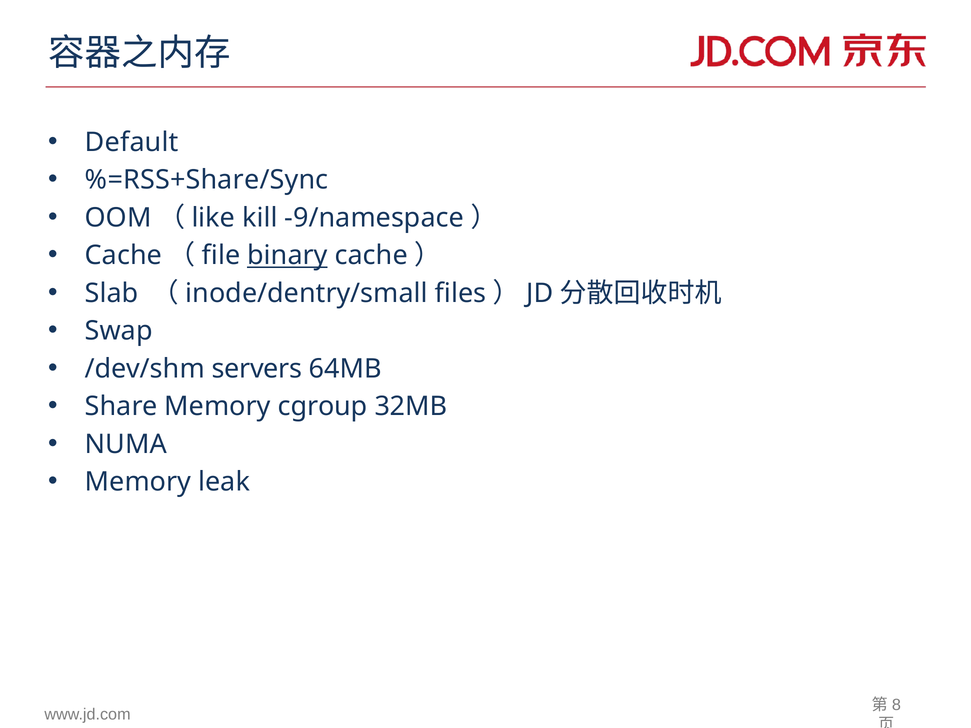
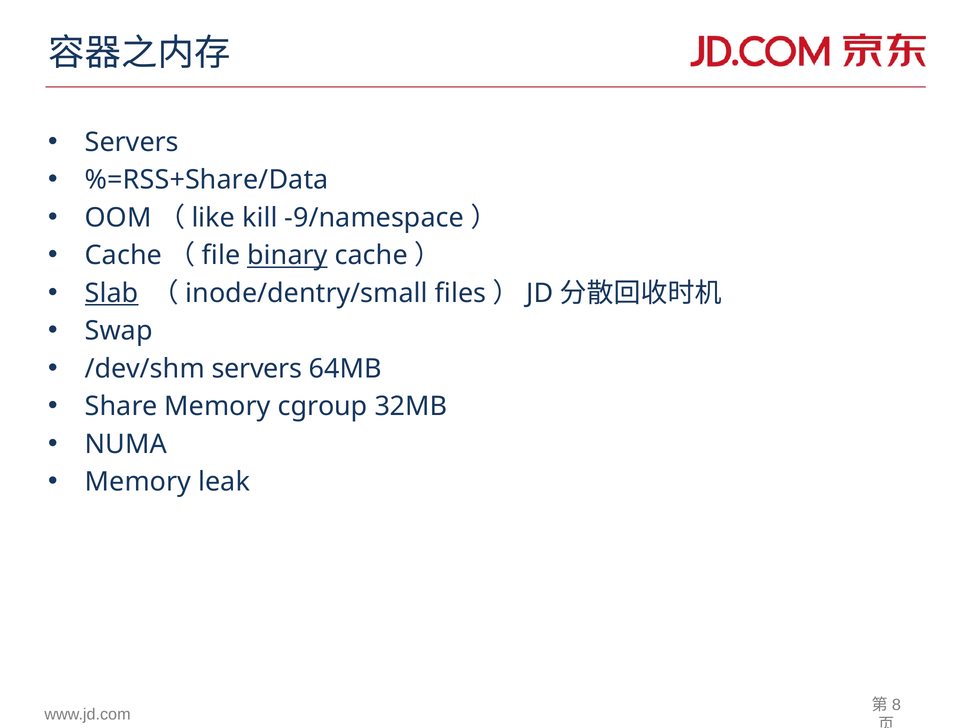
Default at (132, 142): Default -> Servers
%=RSS+Share/Sync: %=RSS+Share/Sync -> %=RSS+Share/Data
Slab underline: none -> present
